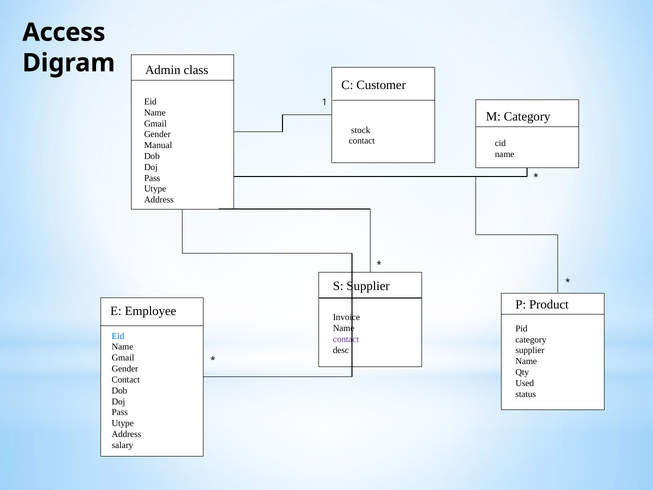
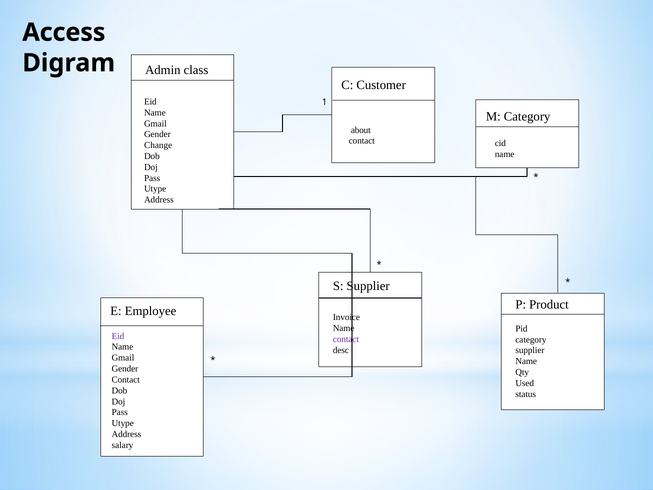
stock: stock -> about
Manual: Manual -> Change
Eid at (118, 336) colour: blue -> purple
